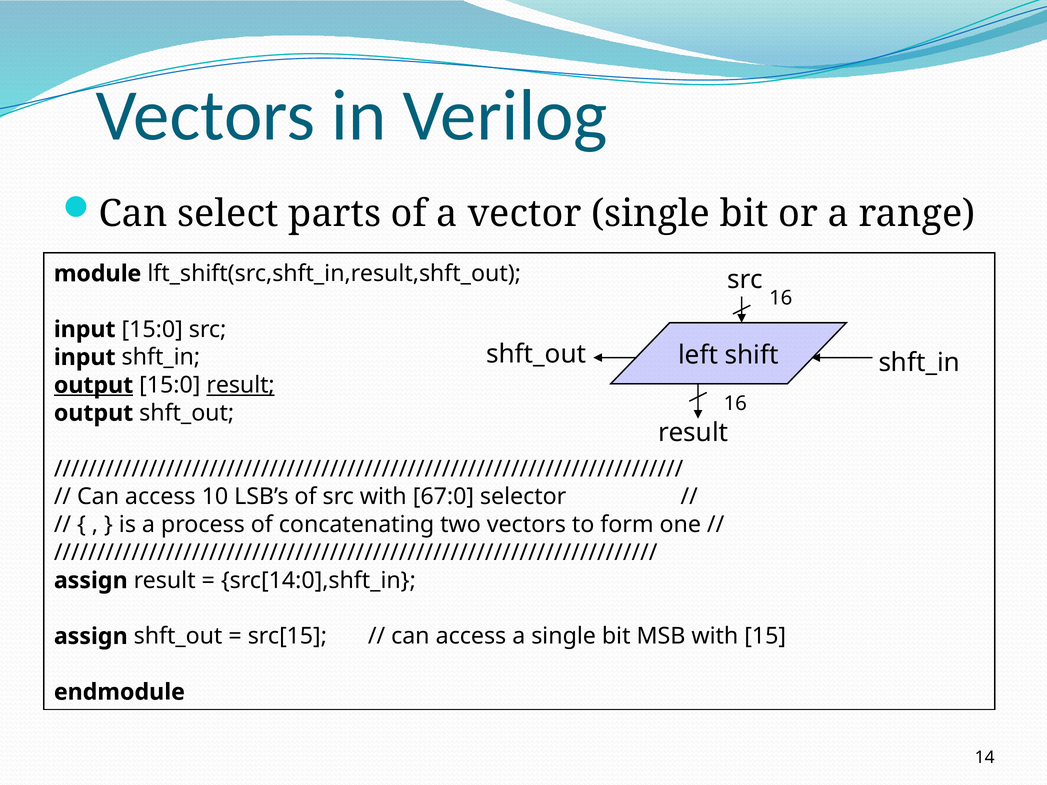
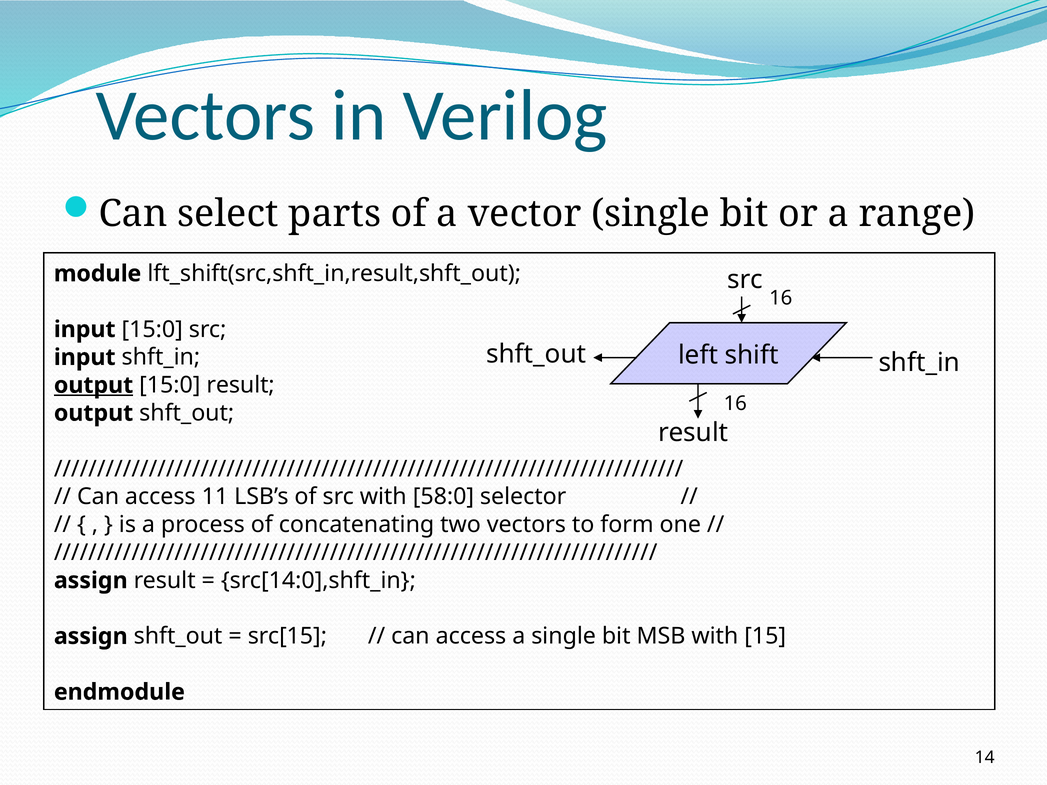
result at (241, 385) underline: present -> none
10: 10 -> 11
67:0: 67:0 -> 58:0
